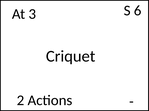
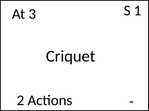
6: 6 -> 1
